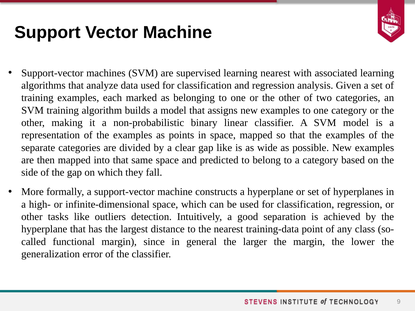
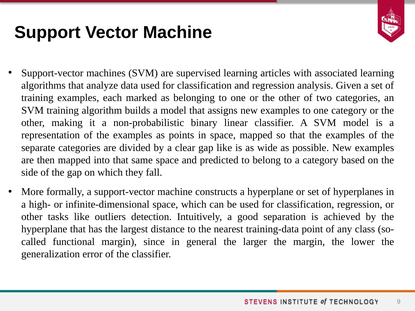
learning nearest: nearest -> articles
